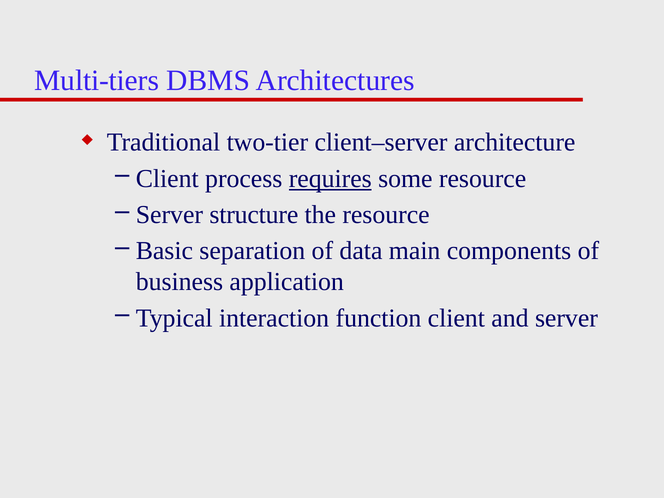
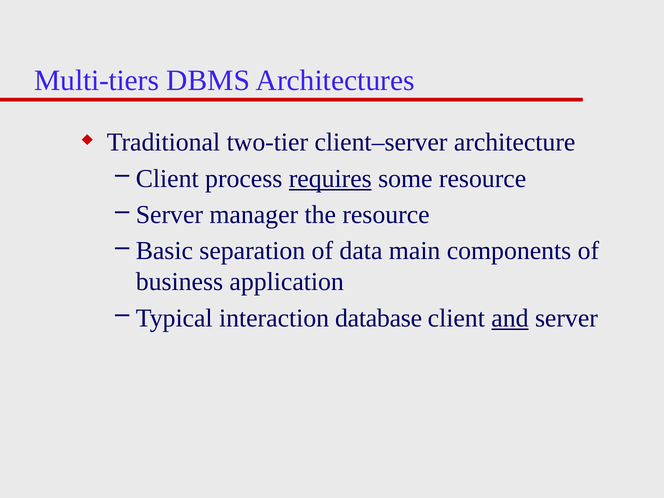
structure: structure -> manager
function: function -> database
and underline: none -> present
